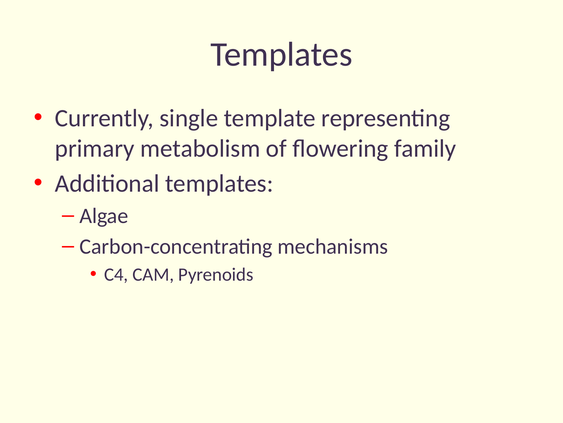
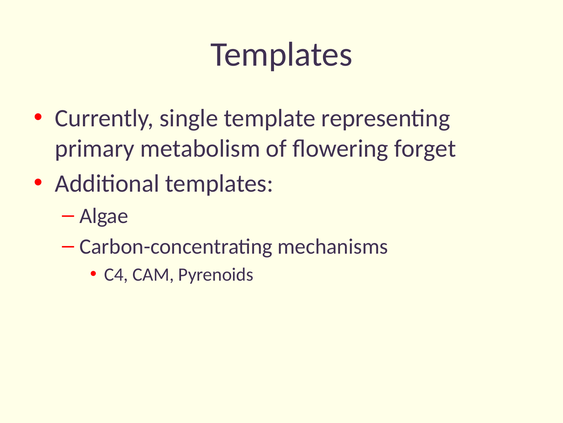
family: family -> forget
